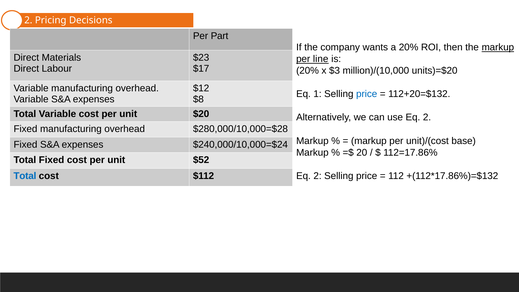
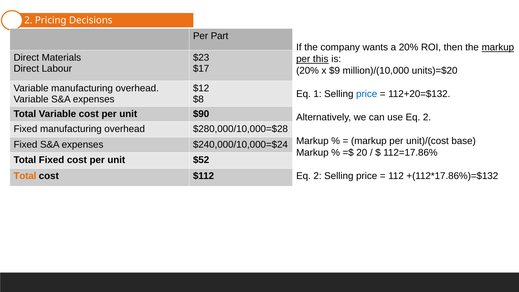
line: line -> this
$3: $3 -> $9
$20: $20 -> $90
Total at (25, 176) colour: blue -> orange
